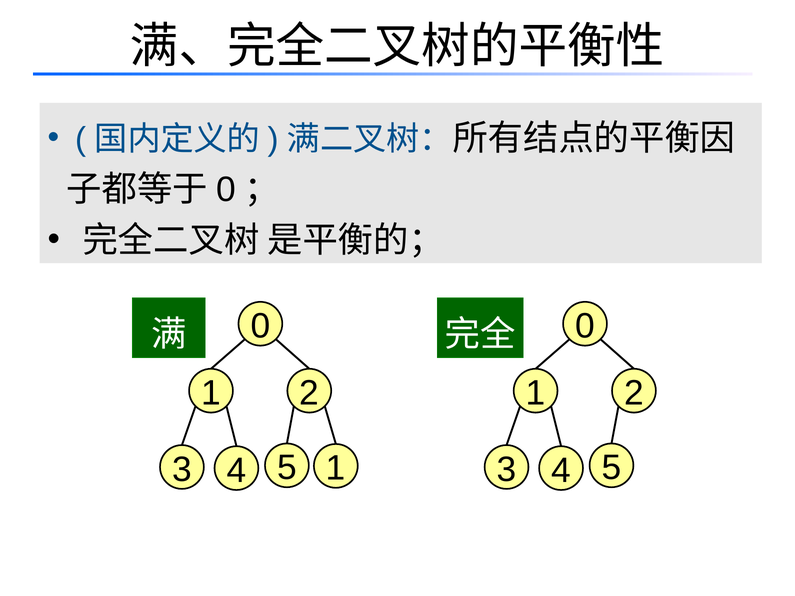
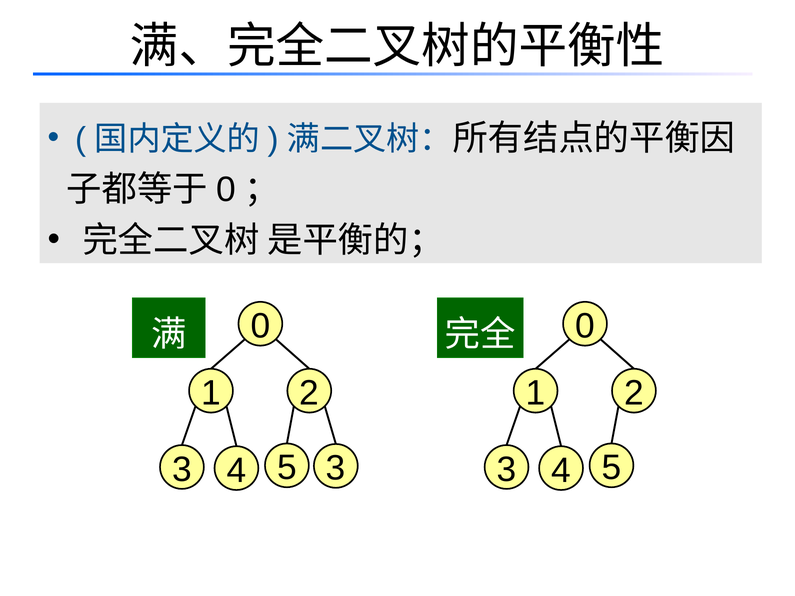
4 1: 1 -> 3
